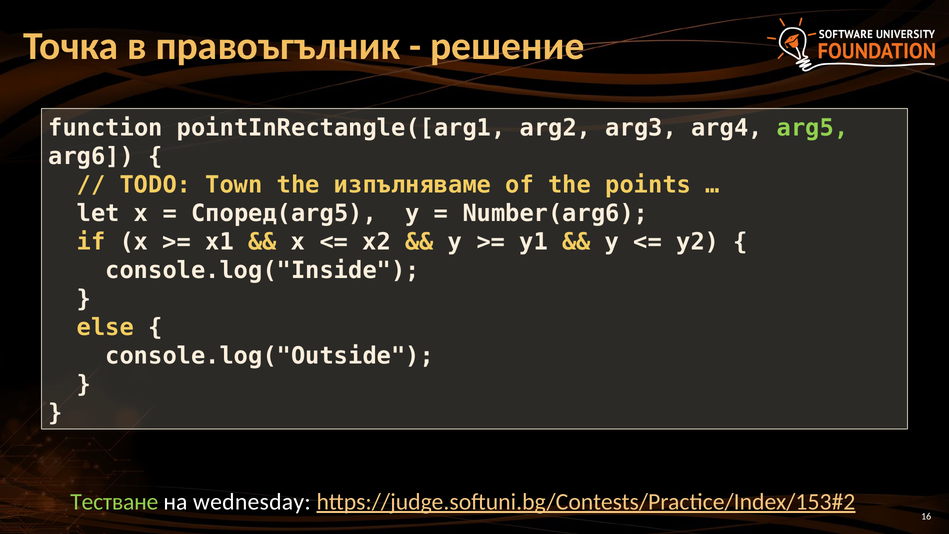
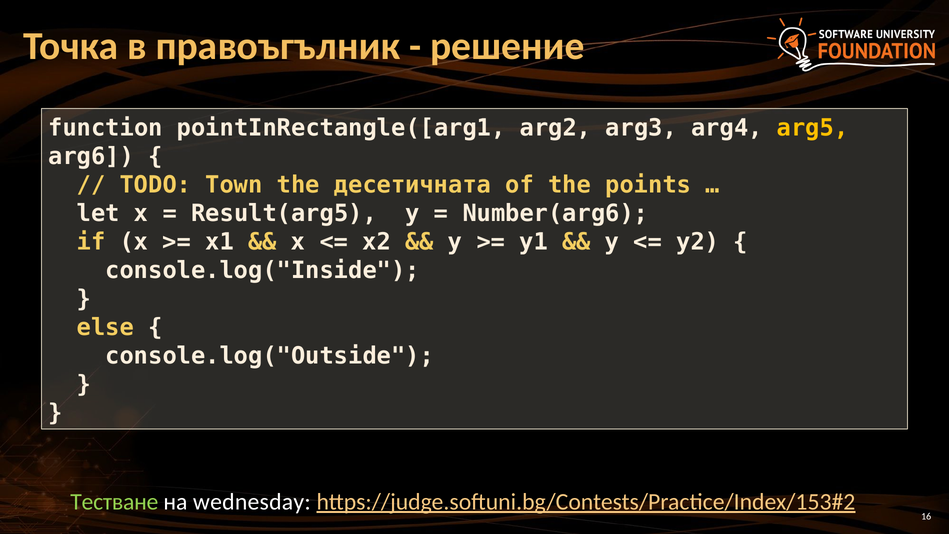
arg5 colour: light green -> yellow
изпълняваме: изпълняваме -> десетичната
Според(arg5: Според(arg5 -> Result(arg5
